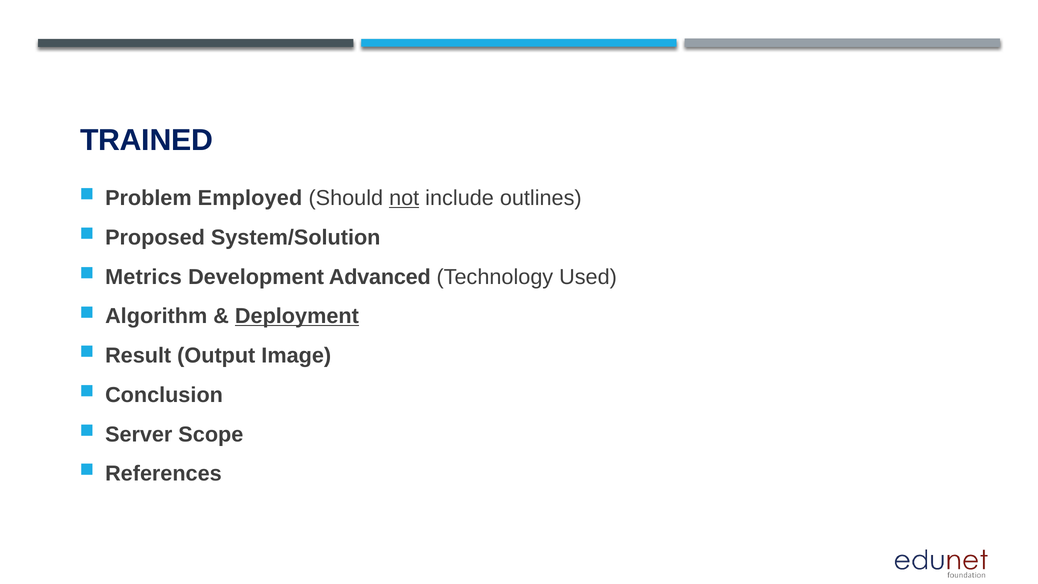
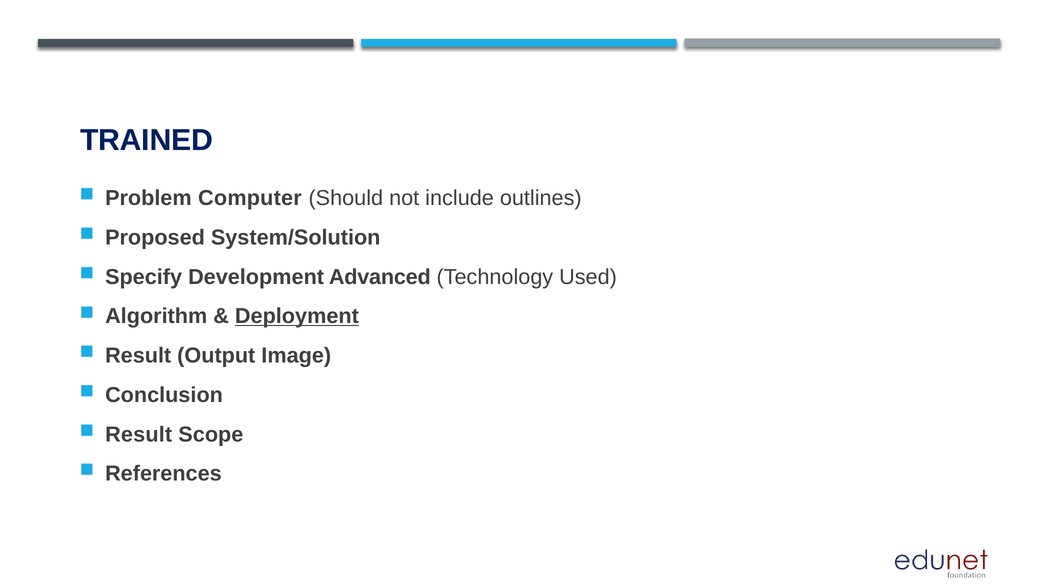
Employed: Employed -> Computer
not underline: present -> none
Metrics: Metrics -> Specify
Server at (139, 434): Server -> Result
